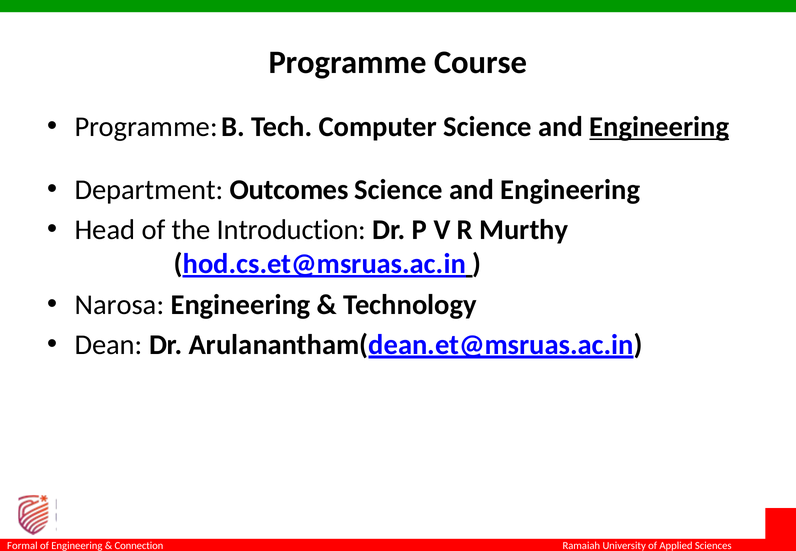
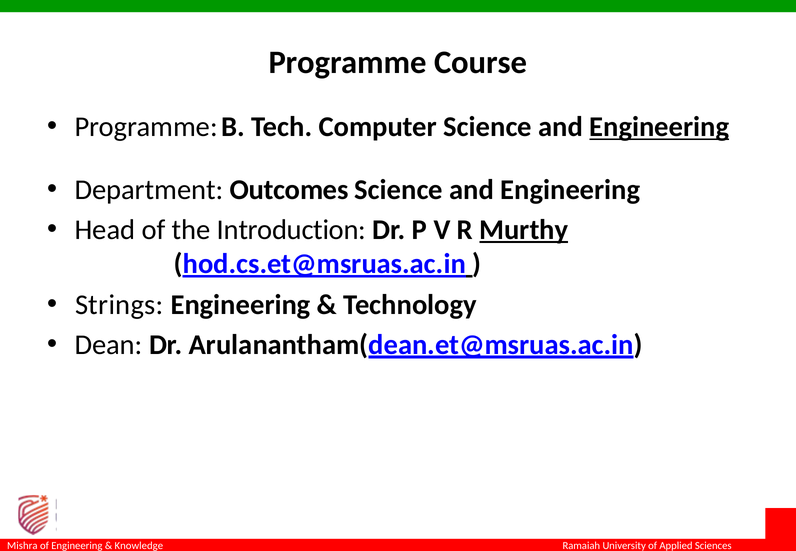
Murthy underline: none -> present
Narosa: Narosa -> Strings
Formal: Formal -> Mishra
Connection: Connection -> Knowledge
